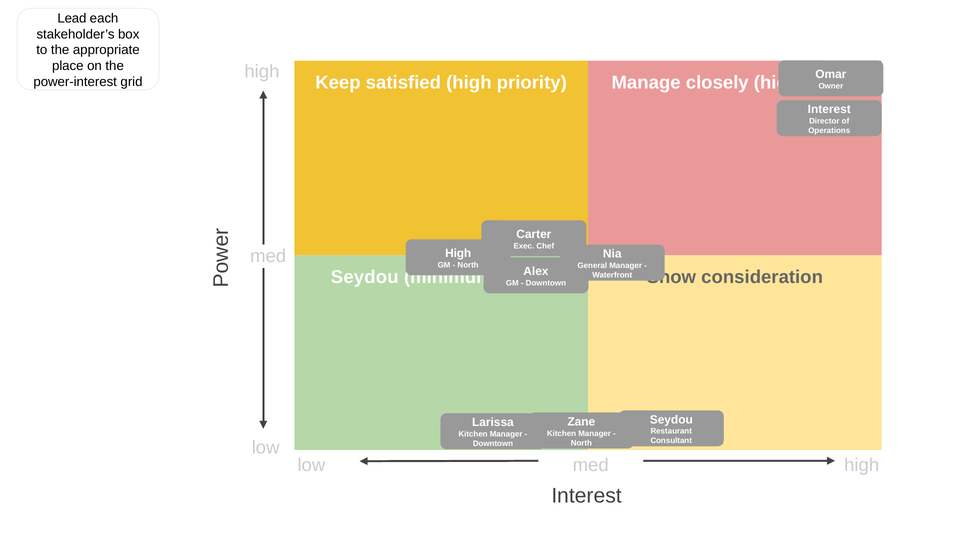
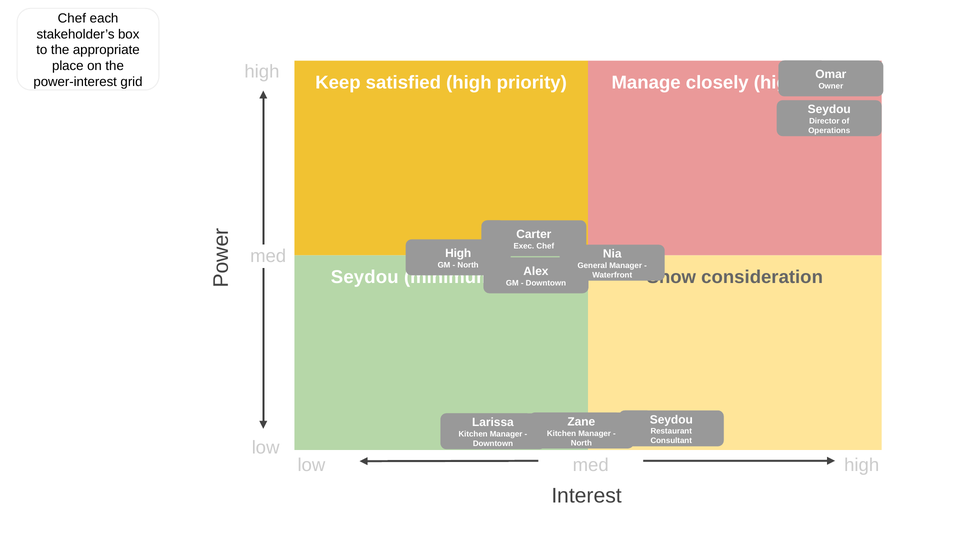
Lead at (72, 18): Lead -> Chef
Interest at (829, 109): Interest -> Seydou
